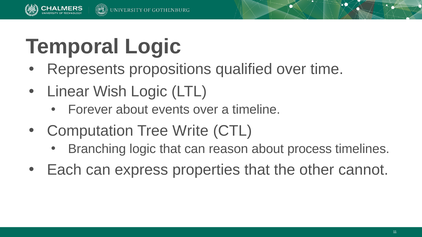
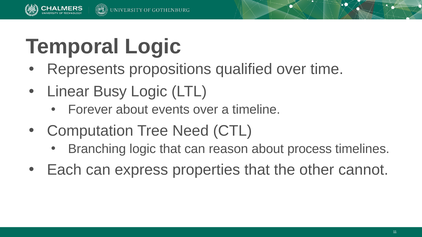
Wish: Wish -> Busy
Write: Write -> Need
